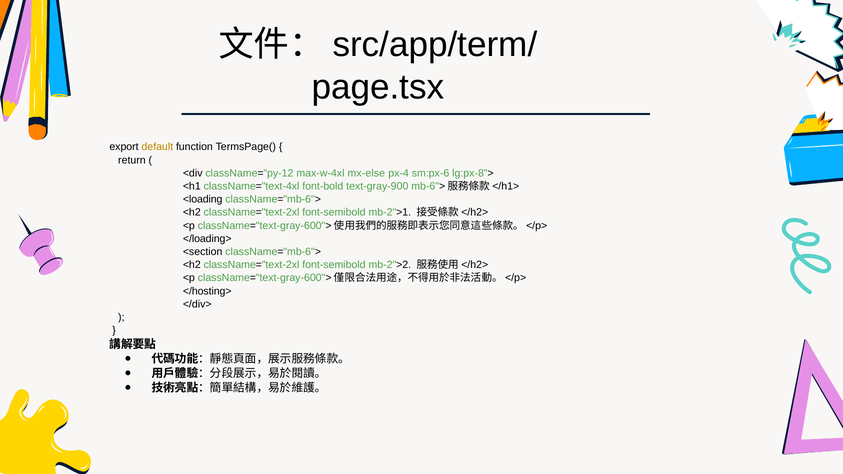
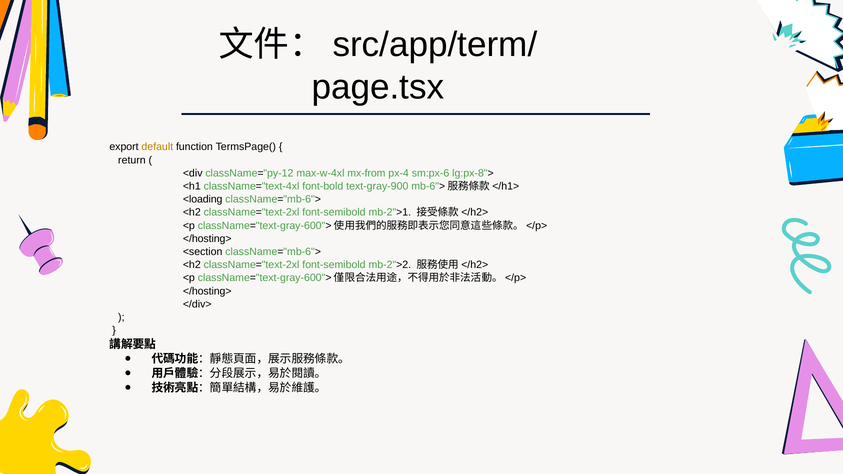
mx-else: mx-else -> mx-from
</loading> at (207, 239): </loading> -> </hosting>
